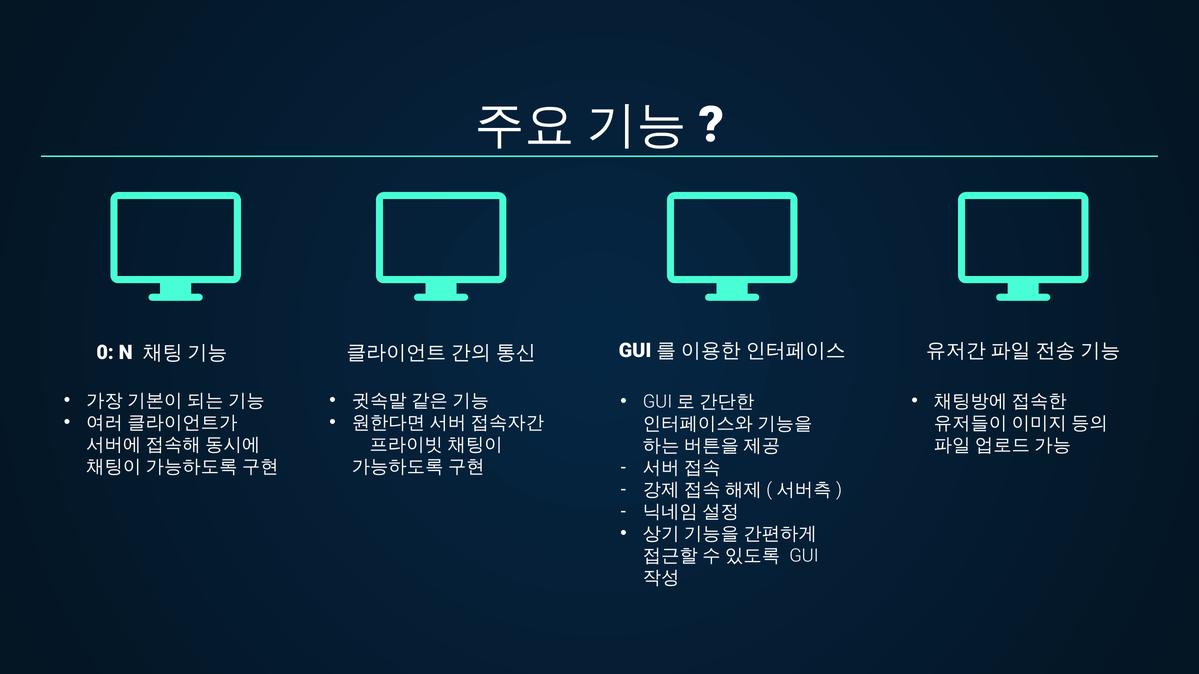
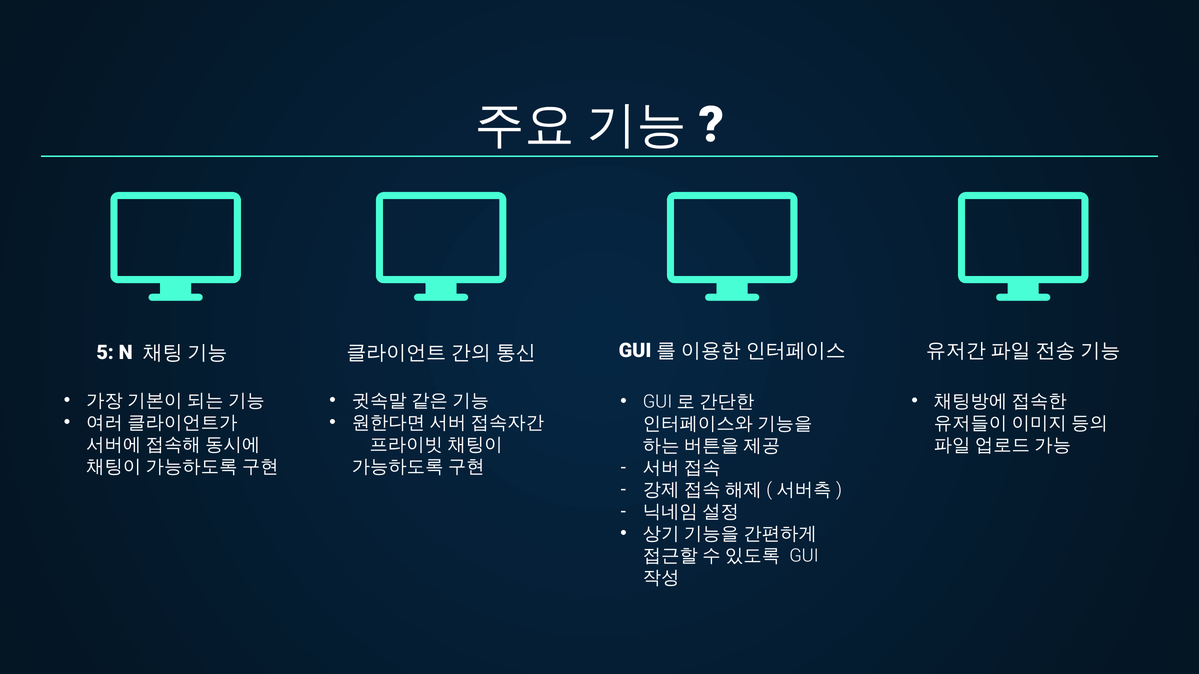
0: 0 -> 5
